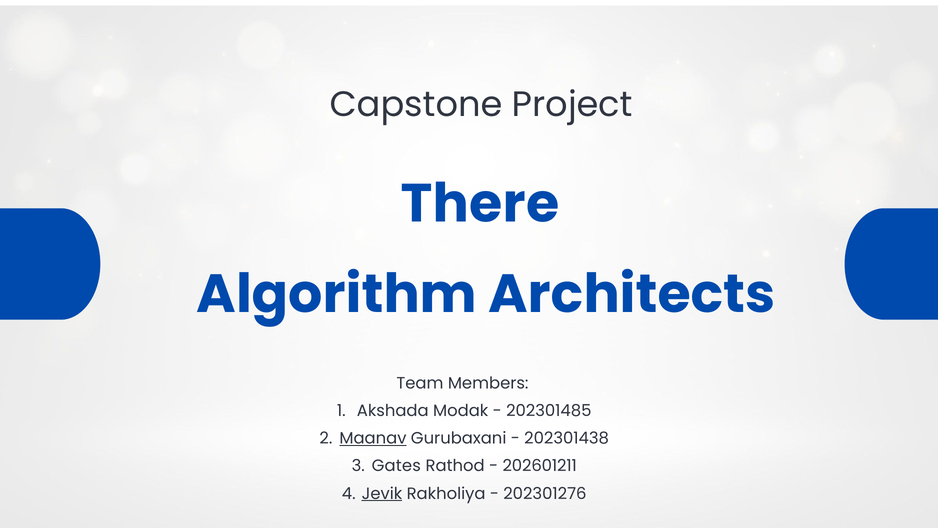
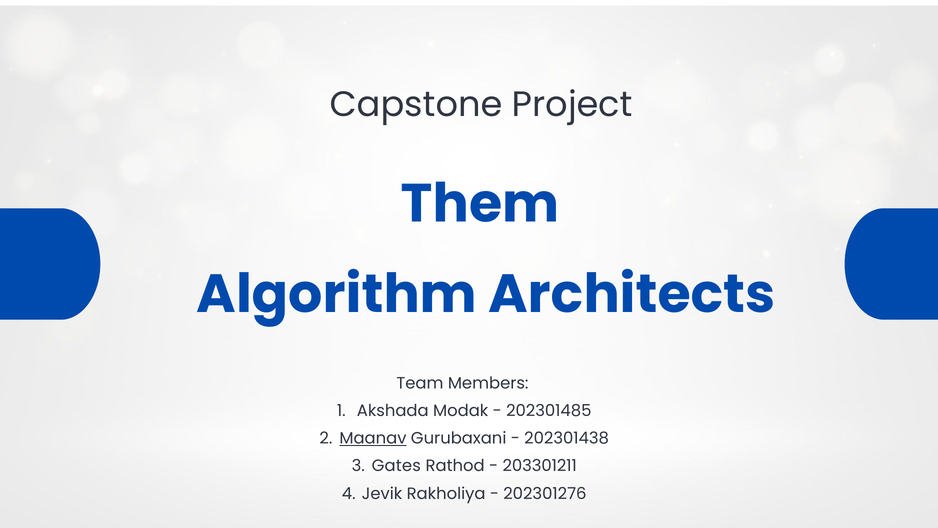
There: There -> Them
202601211: 202601211 -> 203301211
Jevik underline: present -> none
